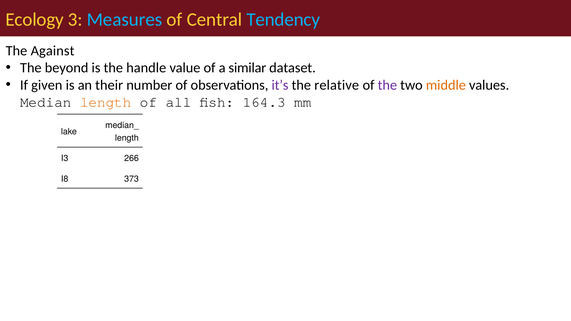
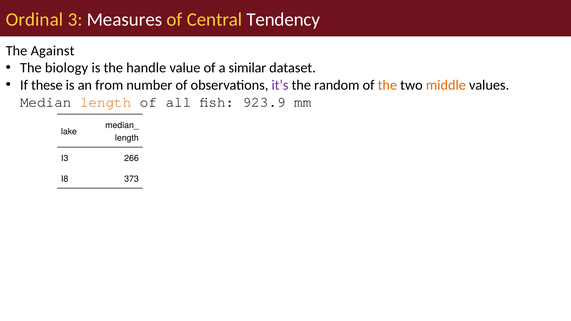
Ecology: Ecology -> Ordinal
Measures colour: light blue -> white
Tendency colour: light blue -> white
beyond: beyond -> biology
given: given -> these
their: their -> from
relative: relative -> random
the at (387, 85) colour: purple -> orange
164.3: 164.3 -> 923.9
